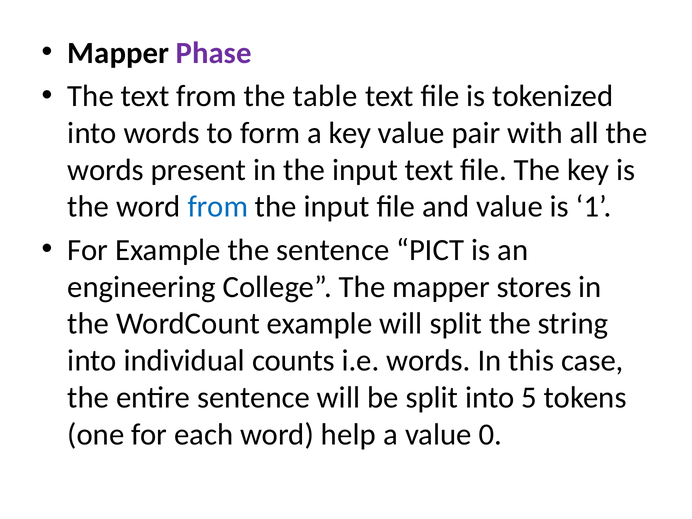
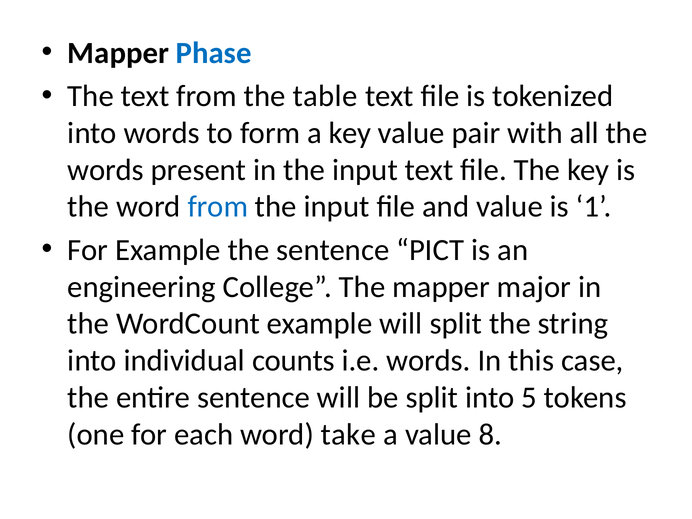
Phase colour: purple -> blue
stores: stores -> major
help: help -> take
0: 0 -> 8
